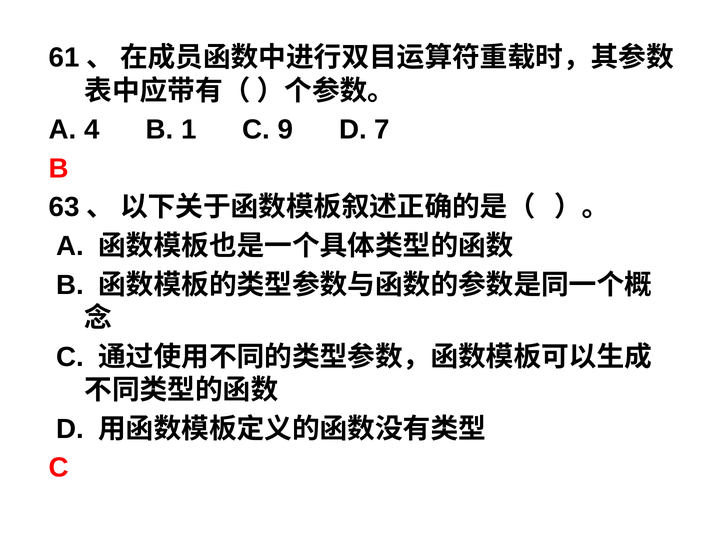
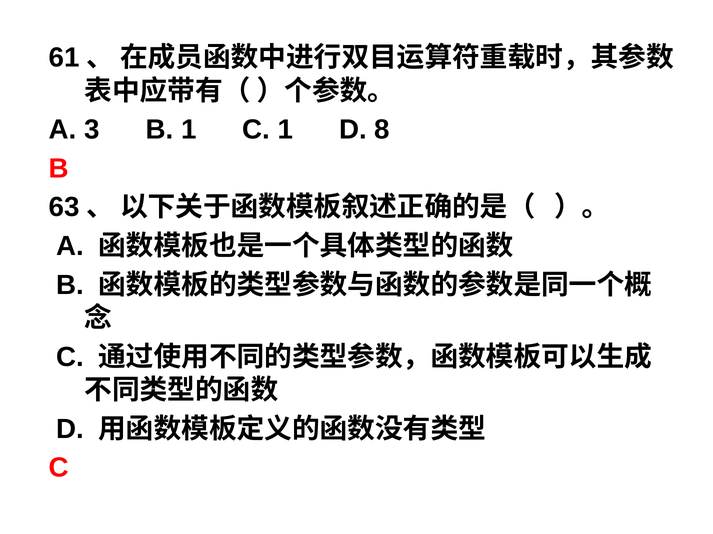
4: 4 -> 3
C 9: 9 -> 1
7: 7 -> 8
